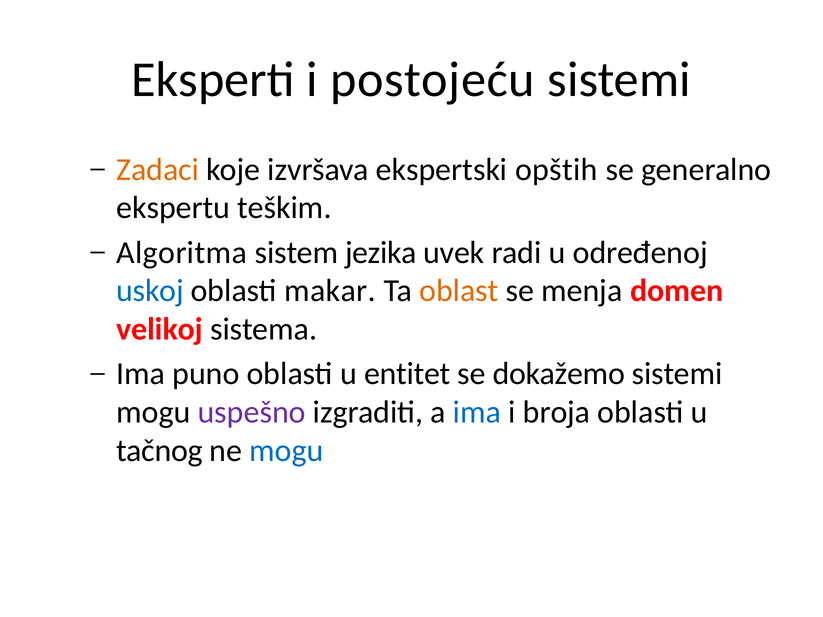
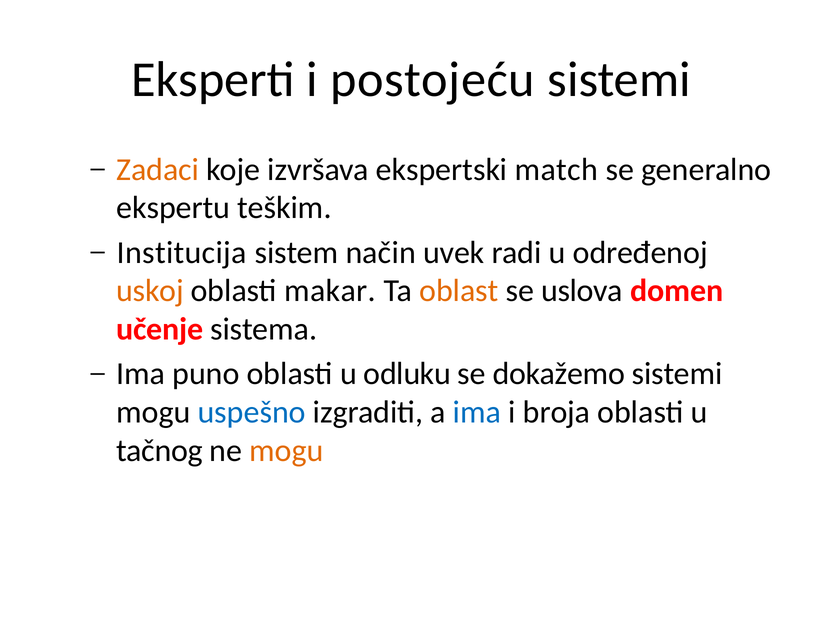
opštih: opštih -> match
Algoritma: Algoritma -> Institucija
jezika: jezika -> način
uskoj colour: blue -> orange
menja: menja -> uslova
velikoj: velikoj -> učenje
entitet: entitet -> odluku
uspešno colour: purple -> blue
mogu at (286, 451) colour: blue -> orange
